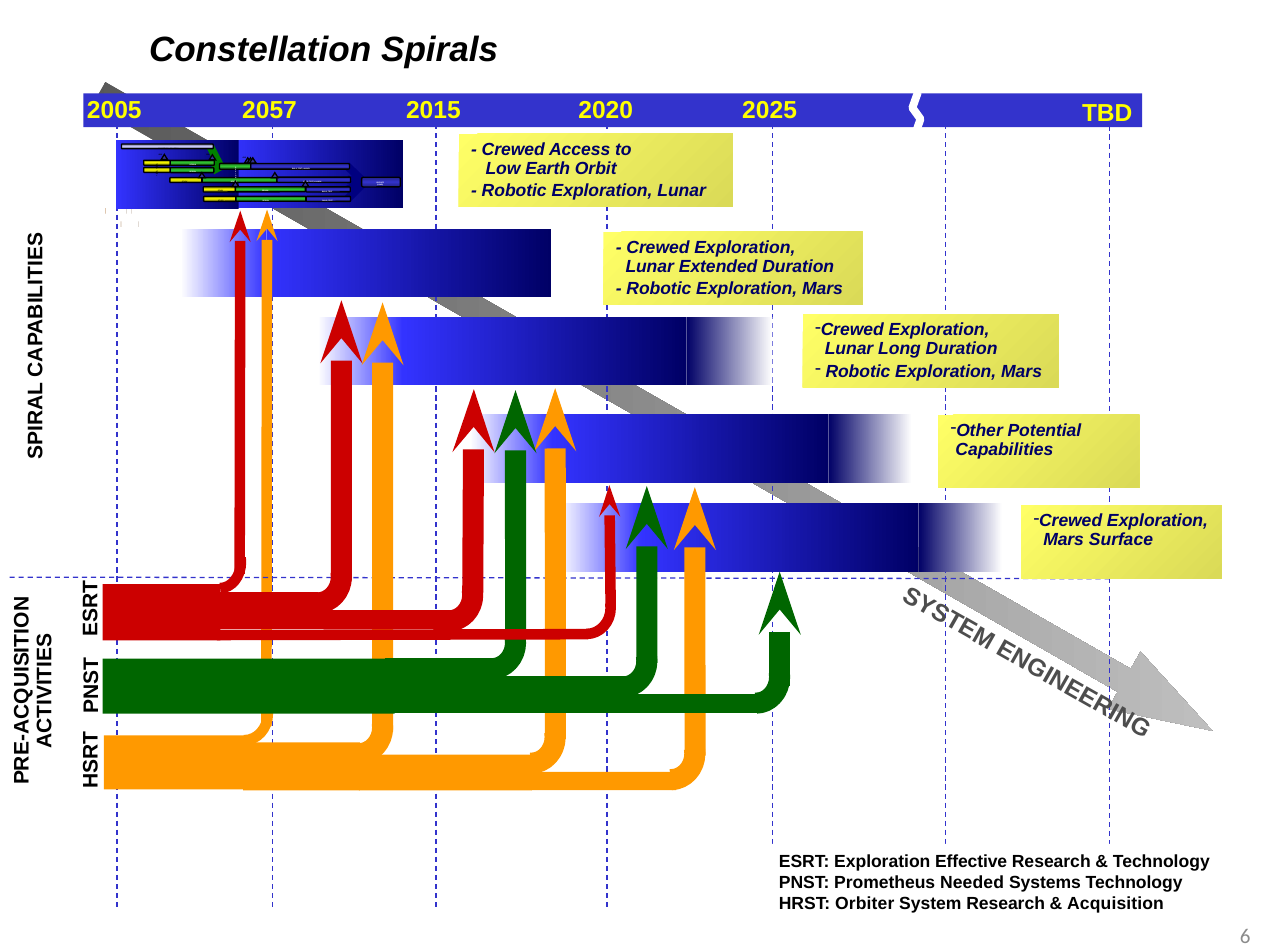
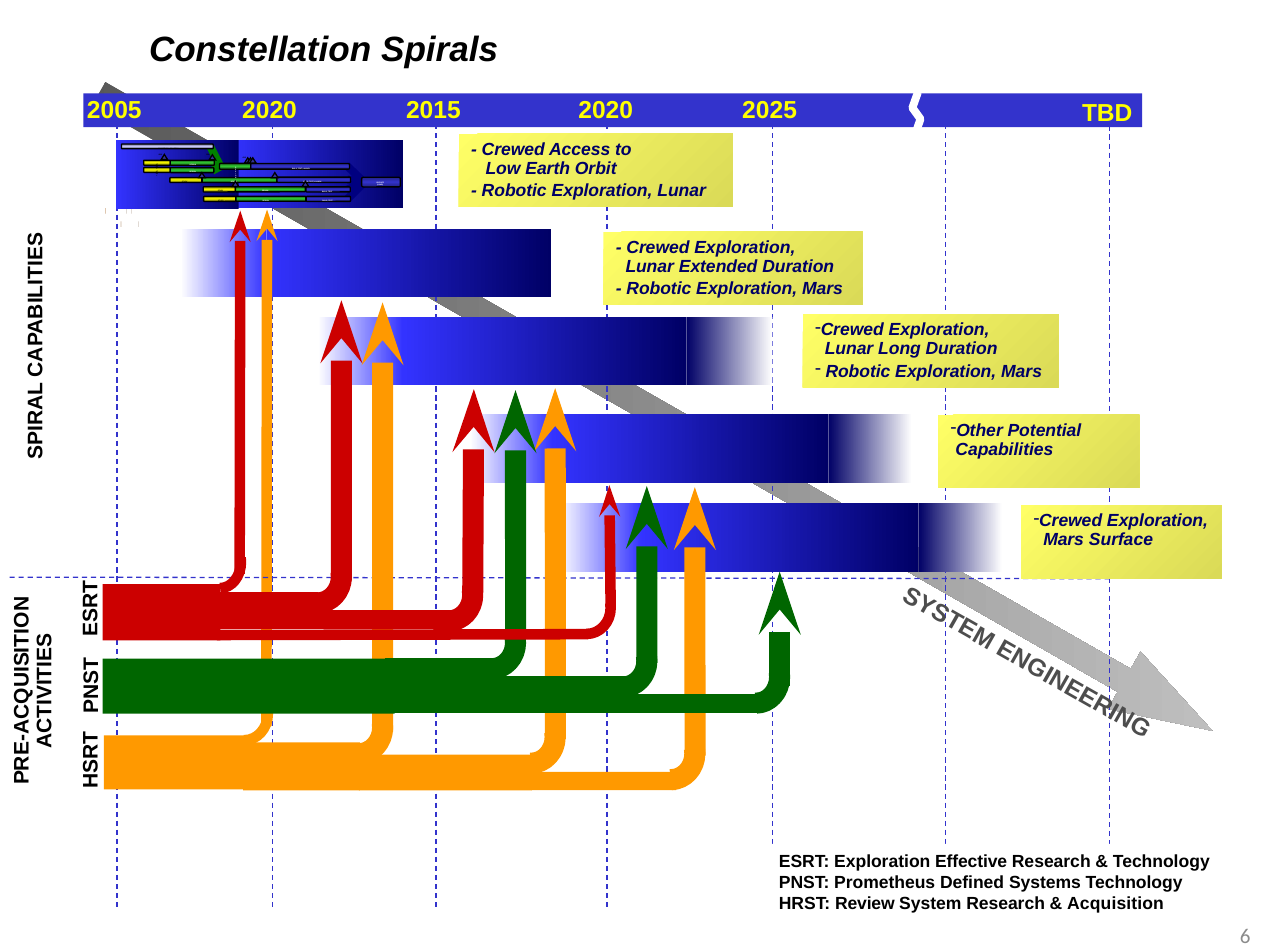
2005 2057: 2057 -> 2020
Needed: Needed -> Defined
Orbiter: Orbiter -> Review
